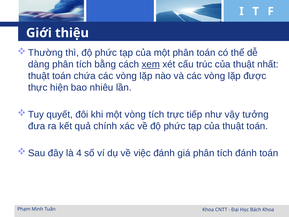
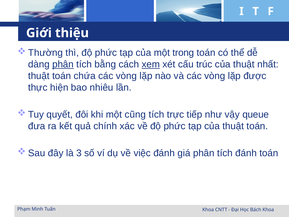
một phân: phân -> trong
phân at (63, 64) underline: none -> present
một vòng: vòng -> cũng
tưởng: tưởng -> queue
4: 4 -> 3
